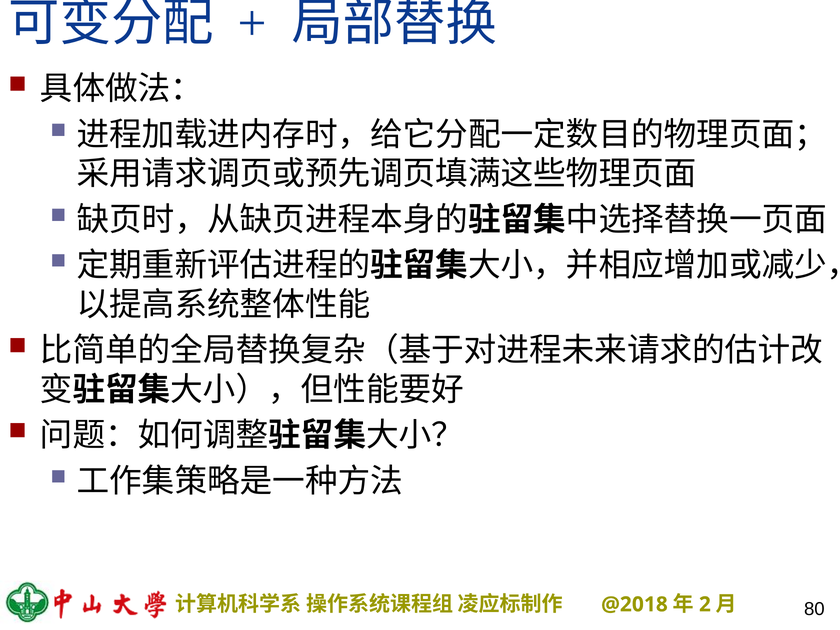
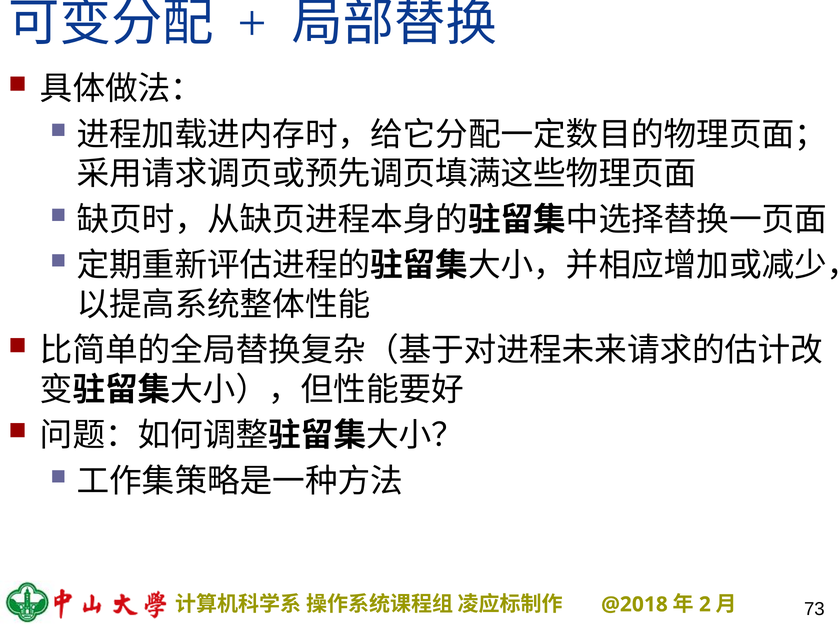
80: 80 -> 73
